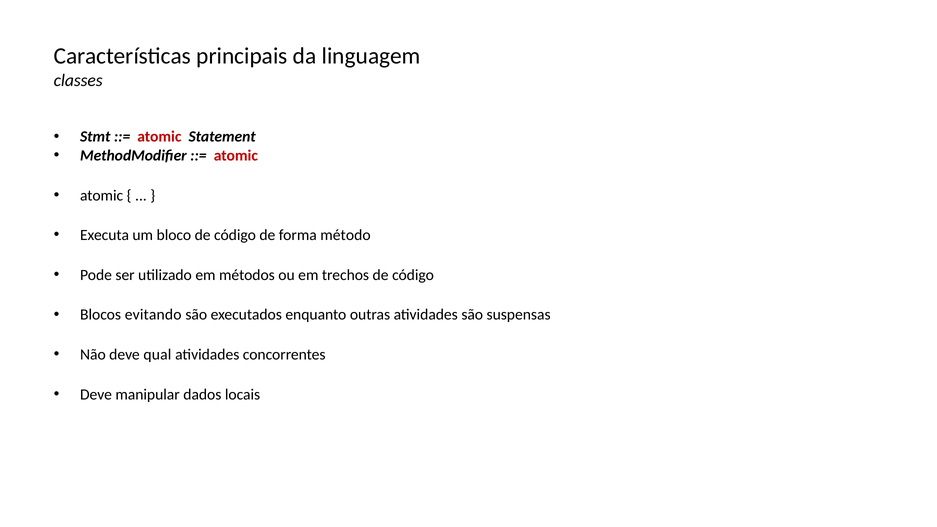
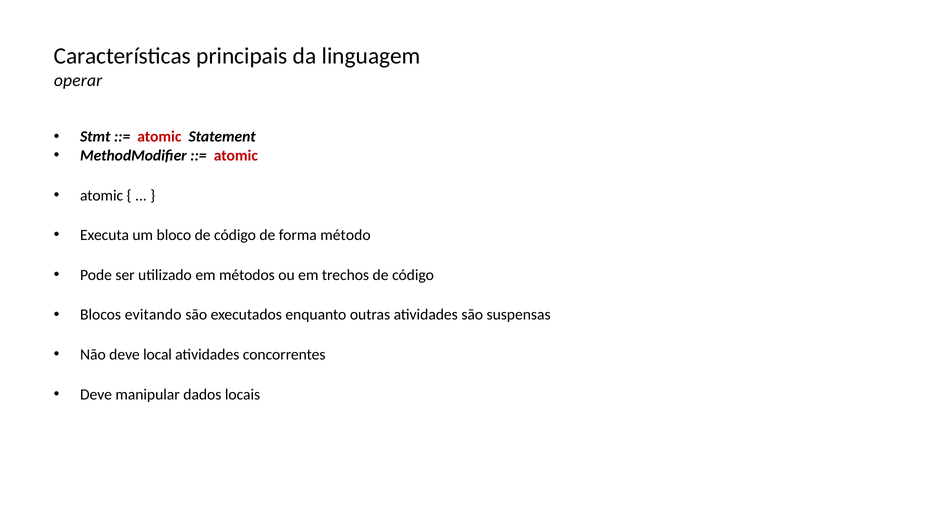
classes: classes -> operar
qual: qual -> local
